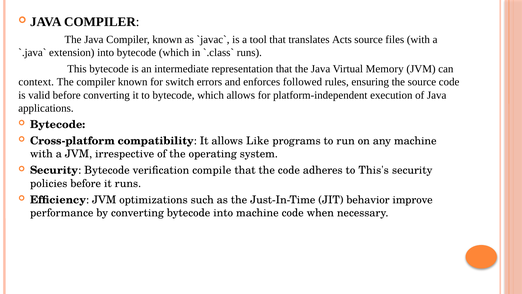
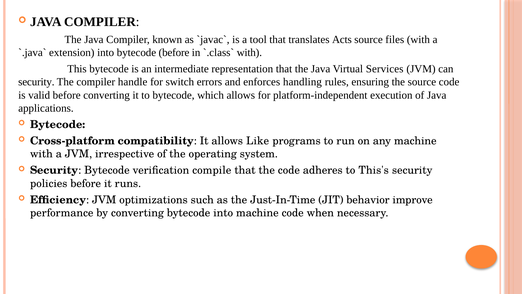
into bytecode which: which -> before
runs at (249, 52): runs -> with
Memory: Memory -> Services
context at (36, 82): context -> security
The compiler known: known -> handle
followed: followed -> handling
